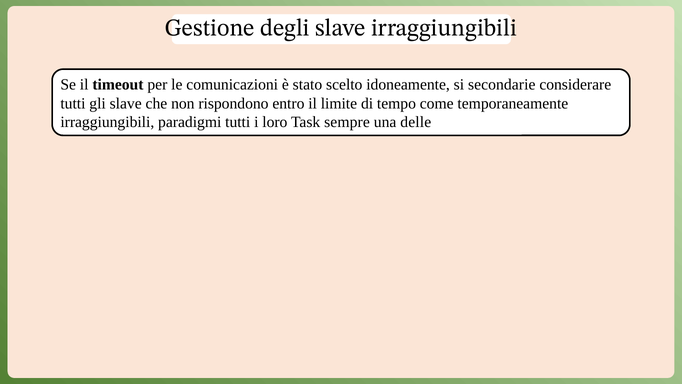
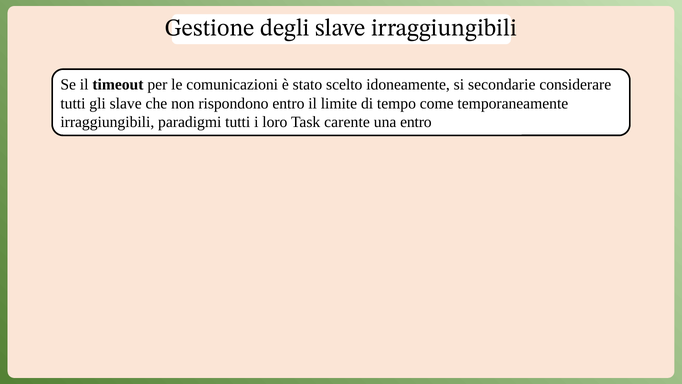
sempre: sempre -> carente
una delle: delle -> entro
